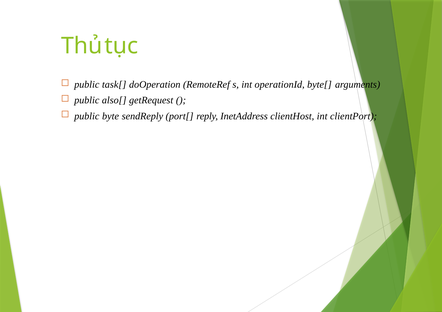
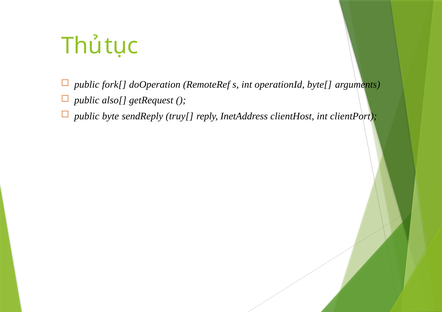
task[: task[ -> fork[
port[: port[ -> truy[
